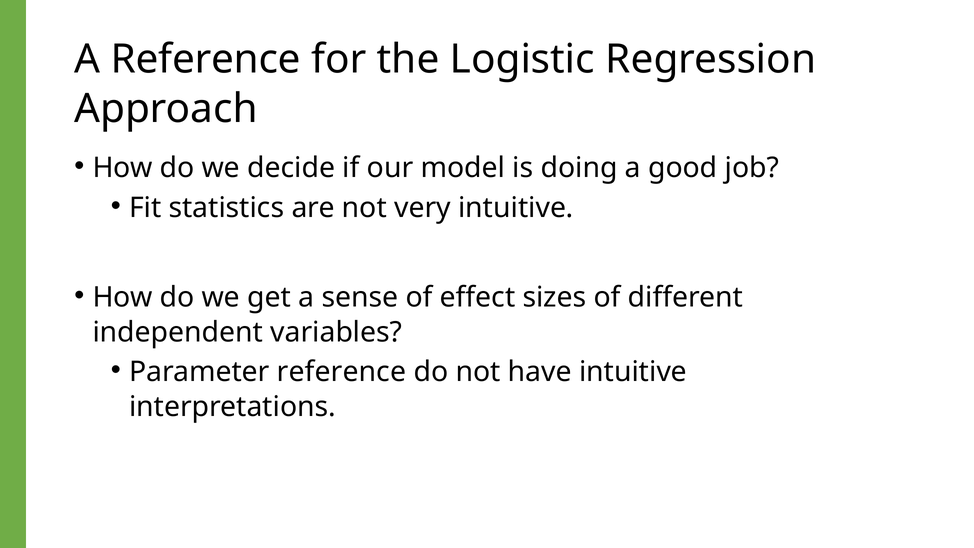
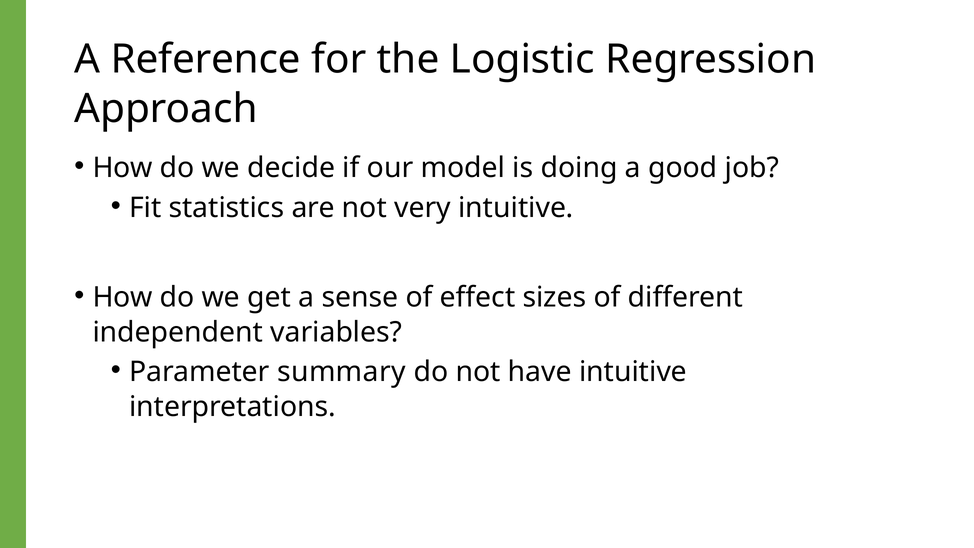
Parameter reference: reference -> summary
